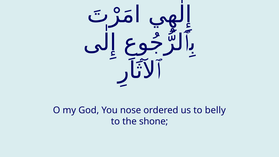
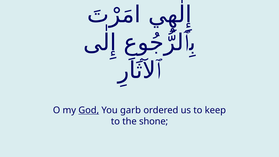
God underline: none -> present
nose: nose -> garb
belly: belly -> keep
